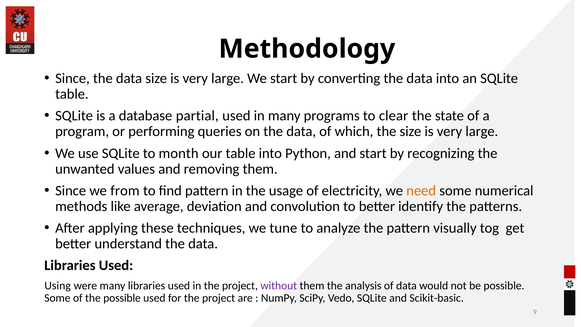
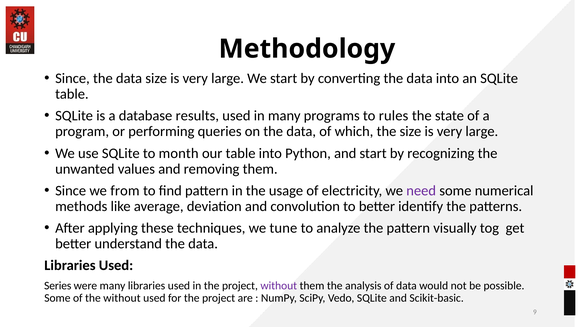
partial: partial -> results
clear: clear -> rules
need colour: orange -> purple
Using: Using -> Series
the possible: possible -> without
